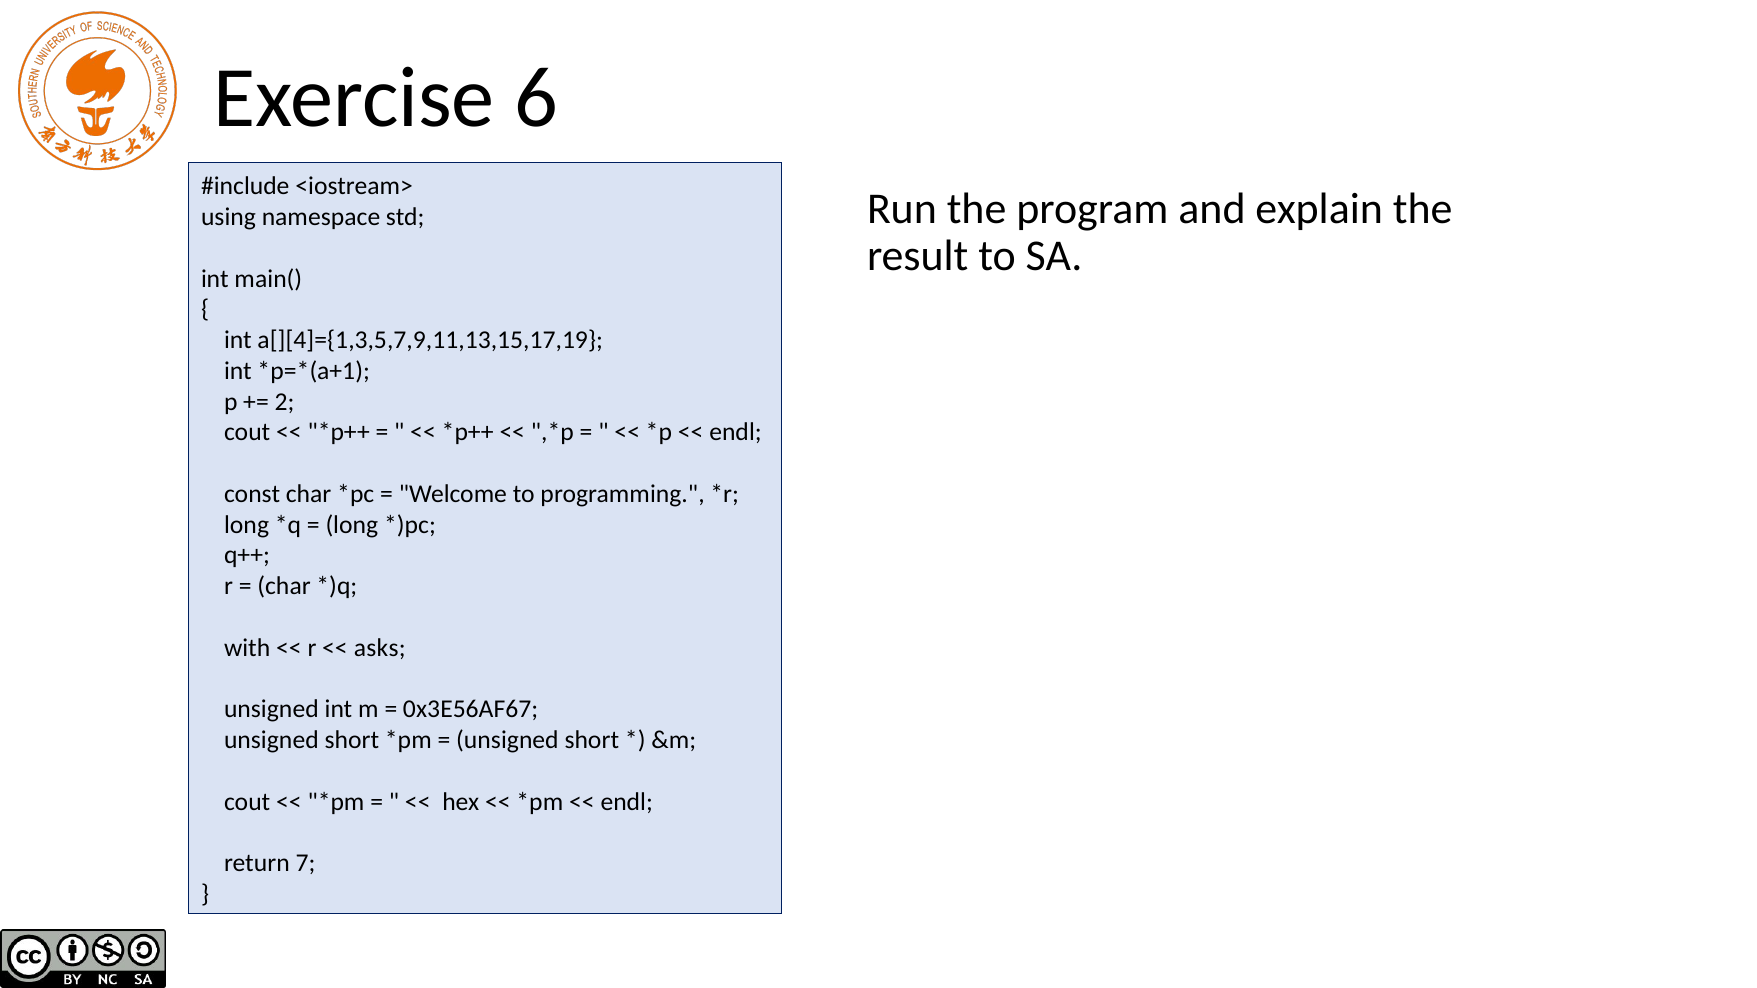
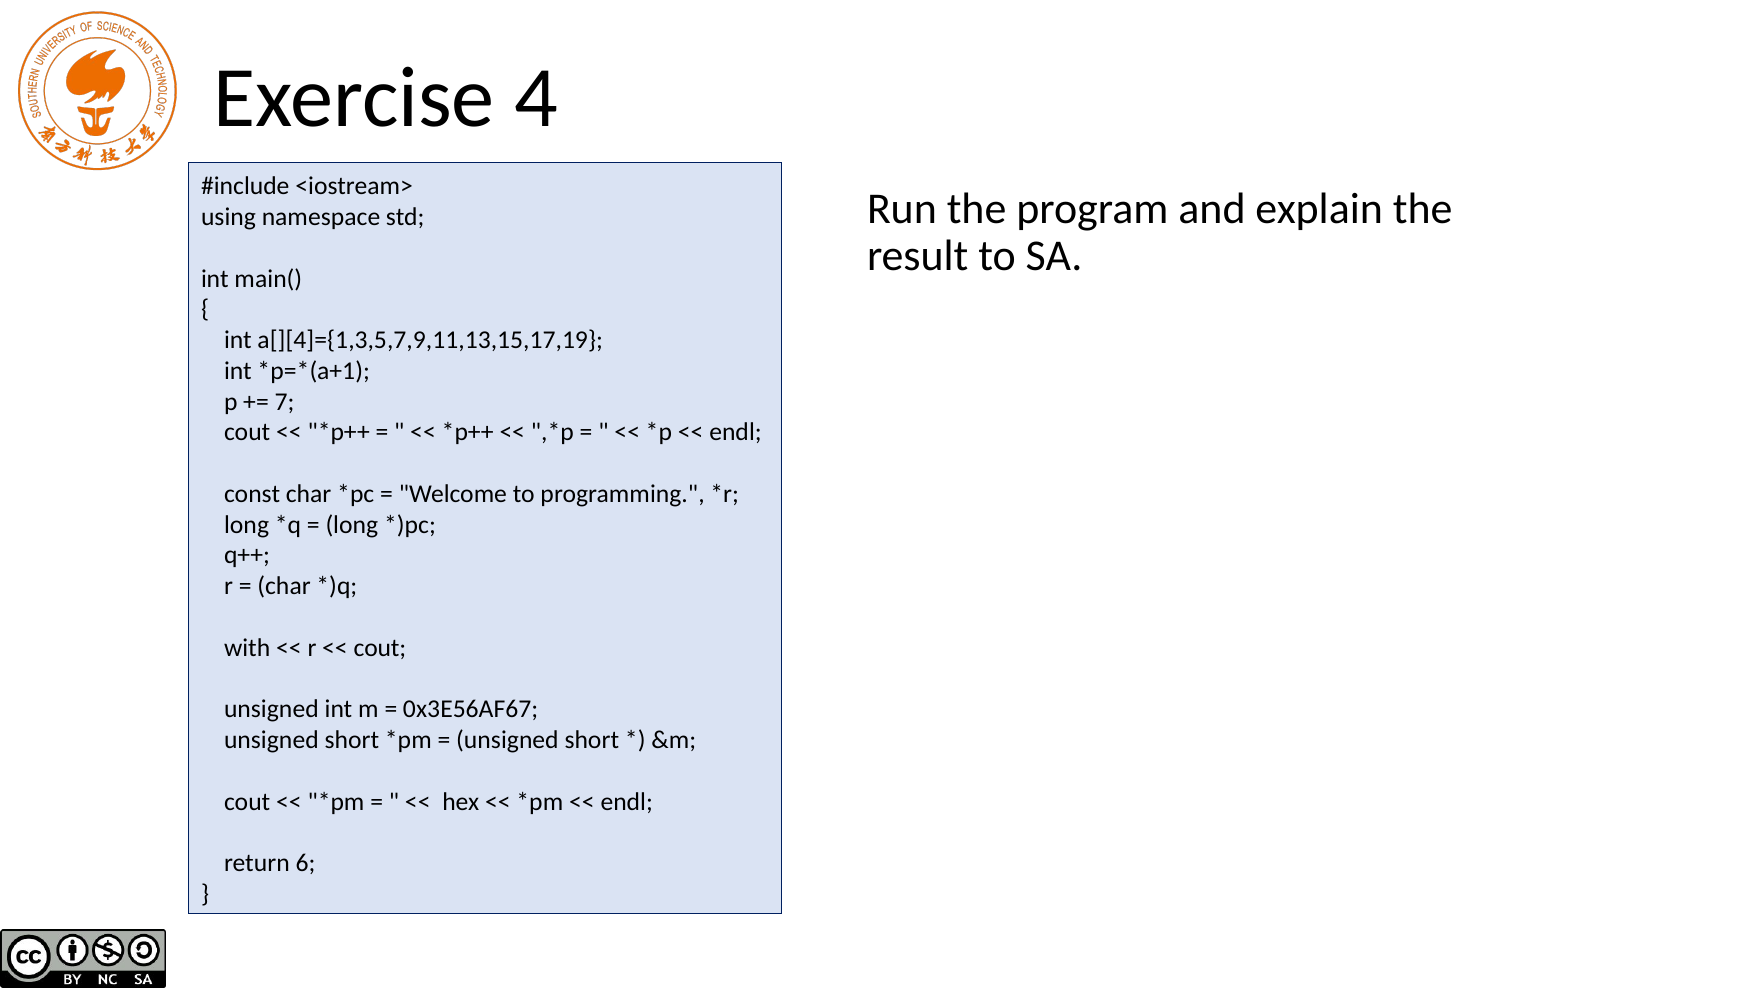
6: 6 -> 4
2: 2 -> 7
asks at (380, 648): asks -> cout
7: 7 -> 6
